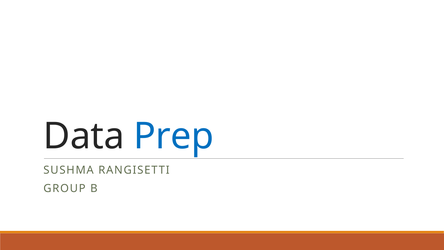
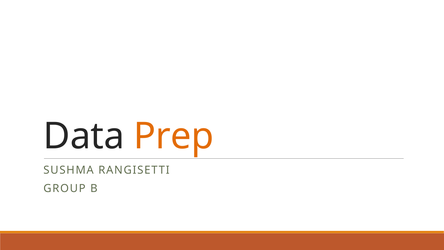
Prep colour: blue -> orange
